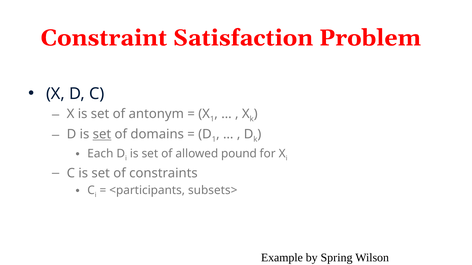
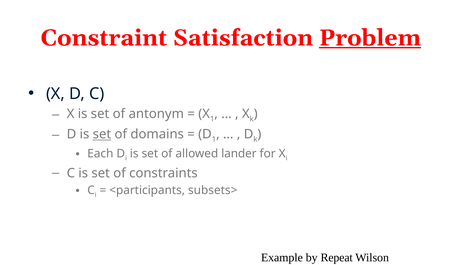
Problem underline: none -> present
pound: pound -> lander
Spring: Spring -> Repeat
